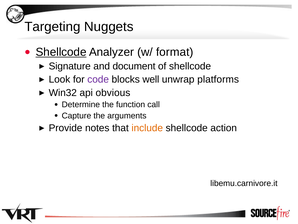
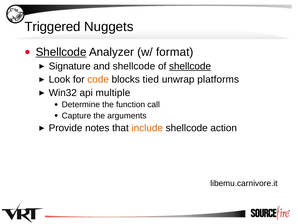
Targeting: Targeting -> Triggered
and document: document -> shellcode
shellcode at (190, 66) underline: none -> present
code colour: purple -> orange
well: well -> tied
obvious: obvious -> multiple
